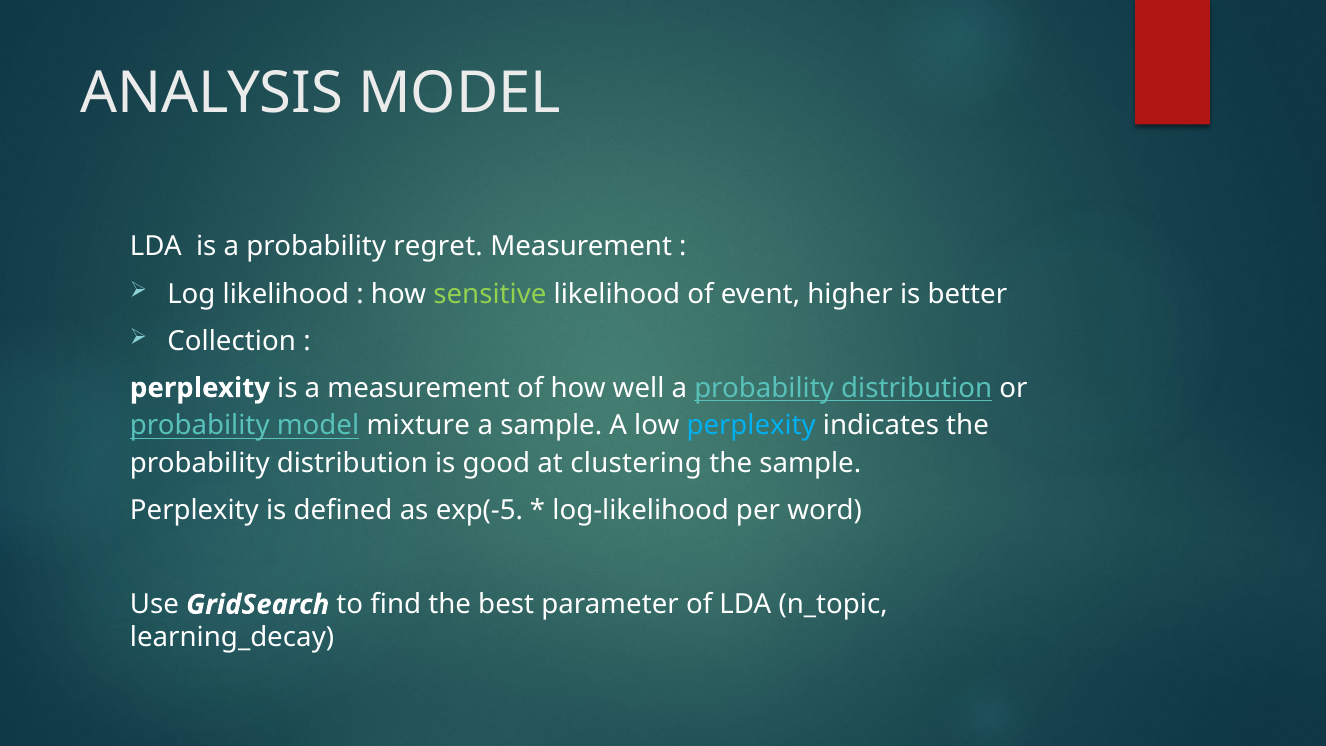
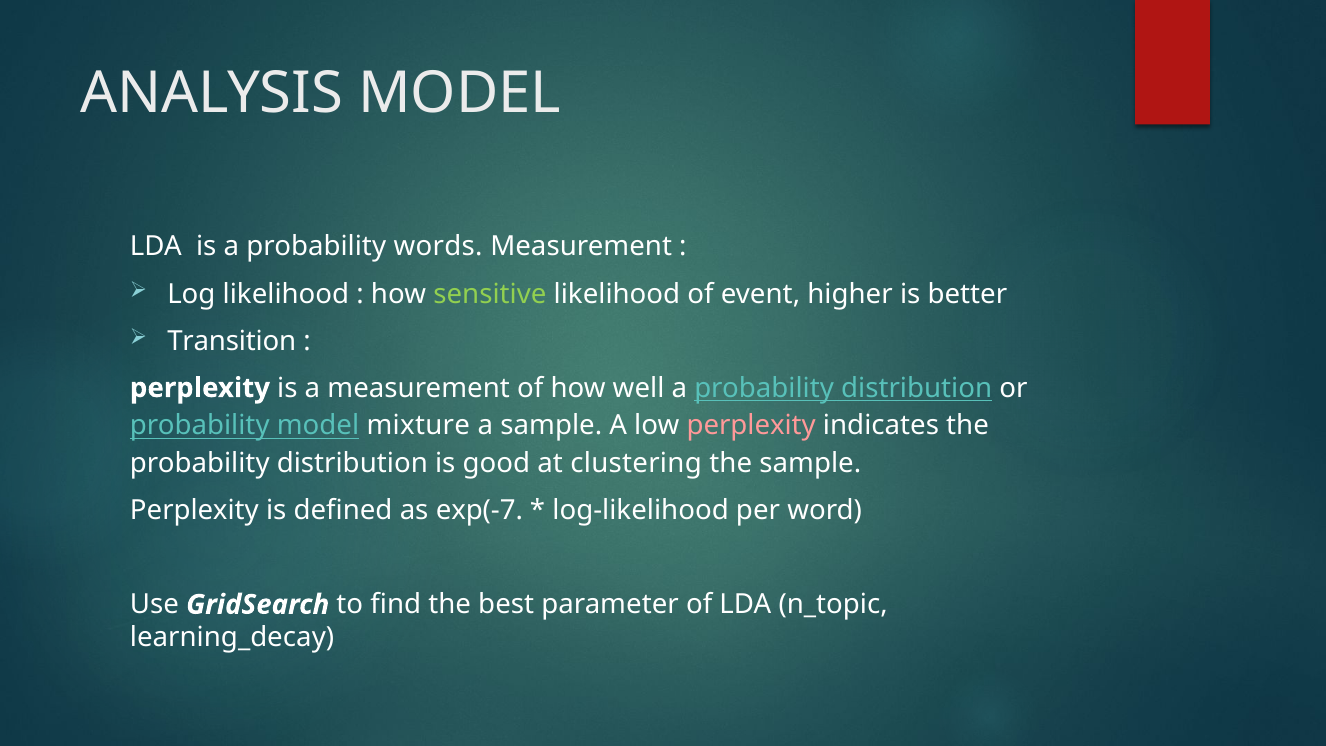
regret: regret -> words
Collection: Collection -> Transition
perplexity at (751, 426) colour: light blue -> pink
exp(-5: exp(-5 -> exp(-7
